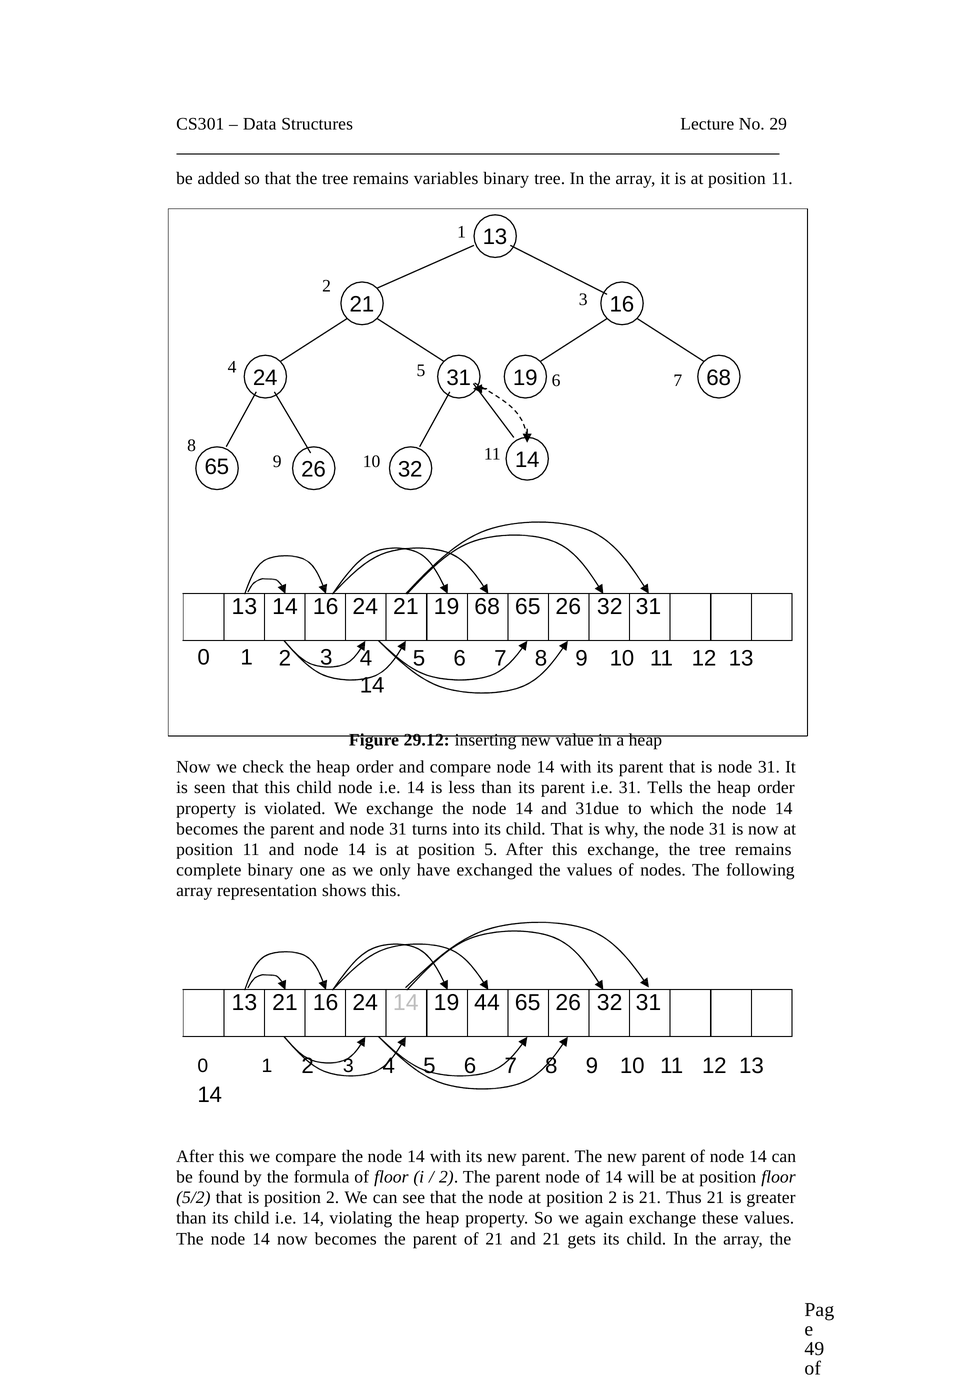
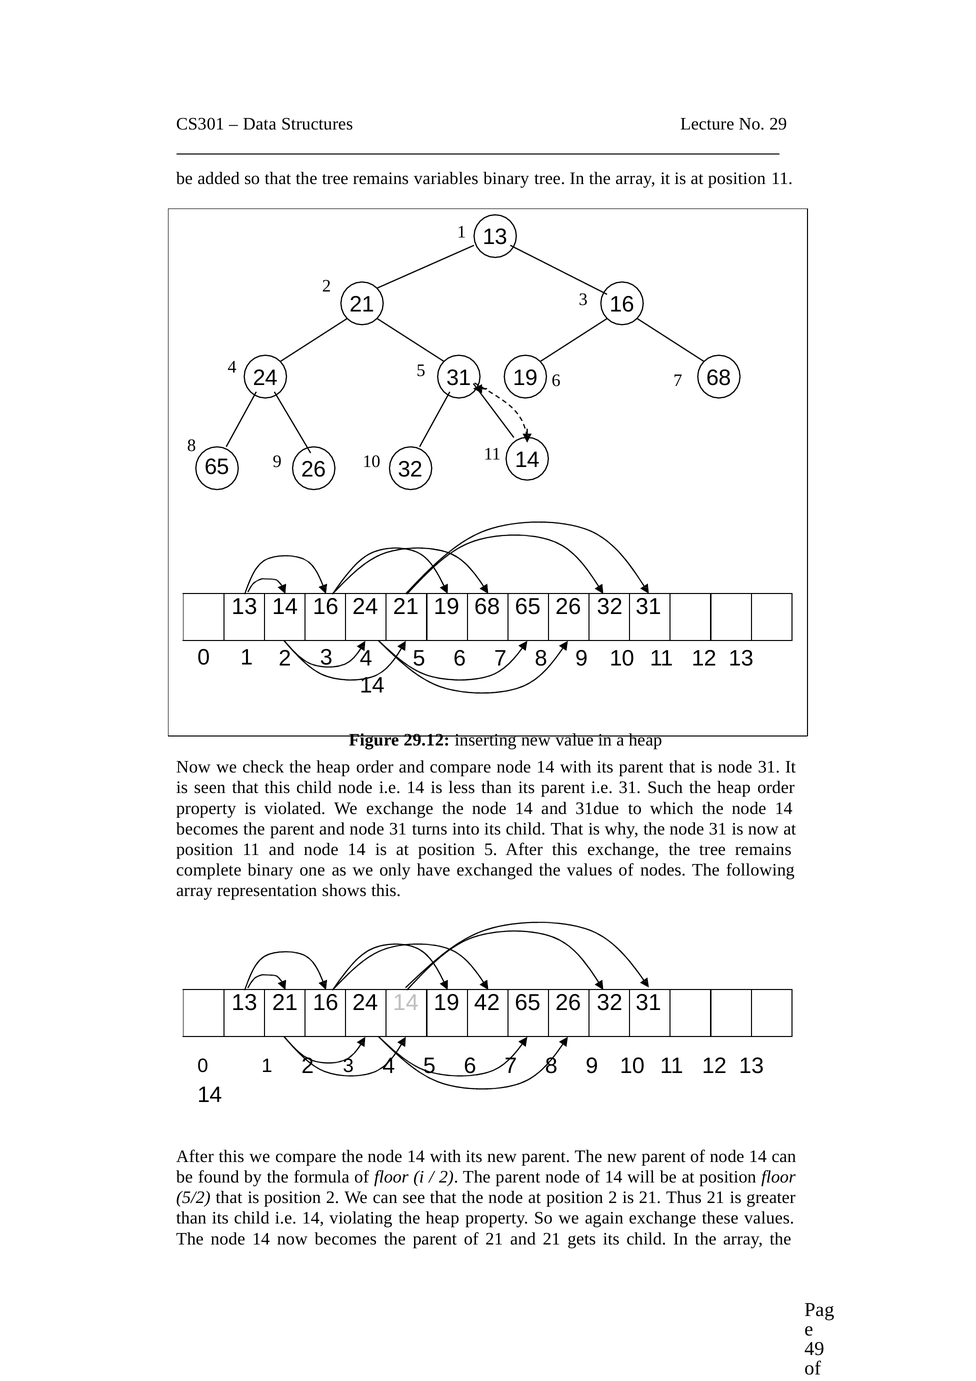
Tells: Tells -> Such
44: 44 -> 42
